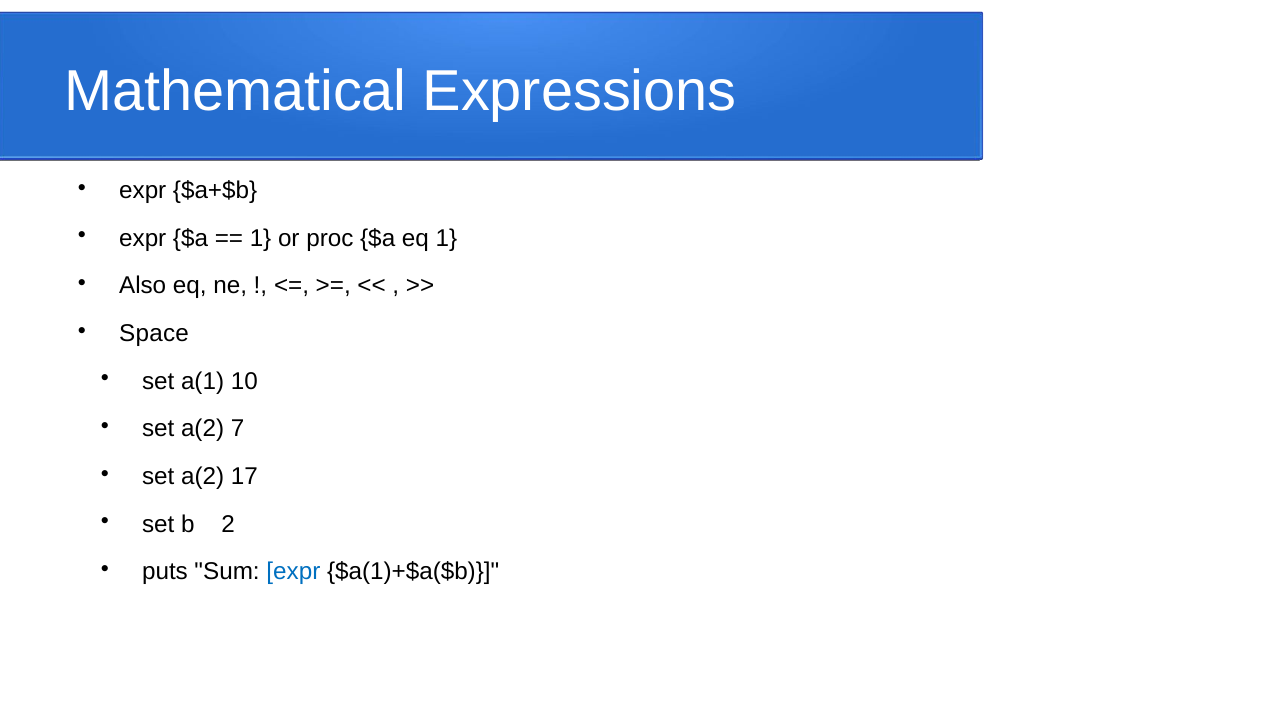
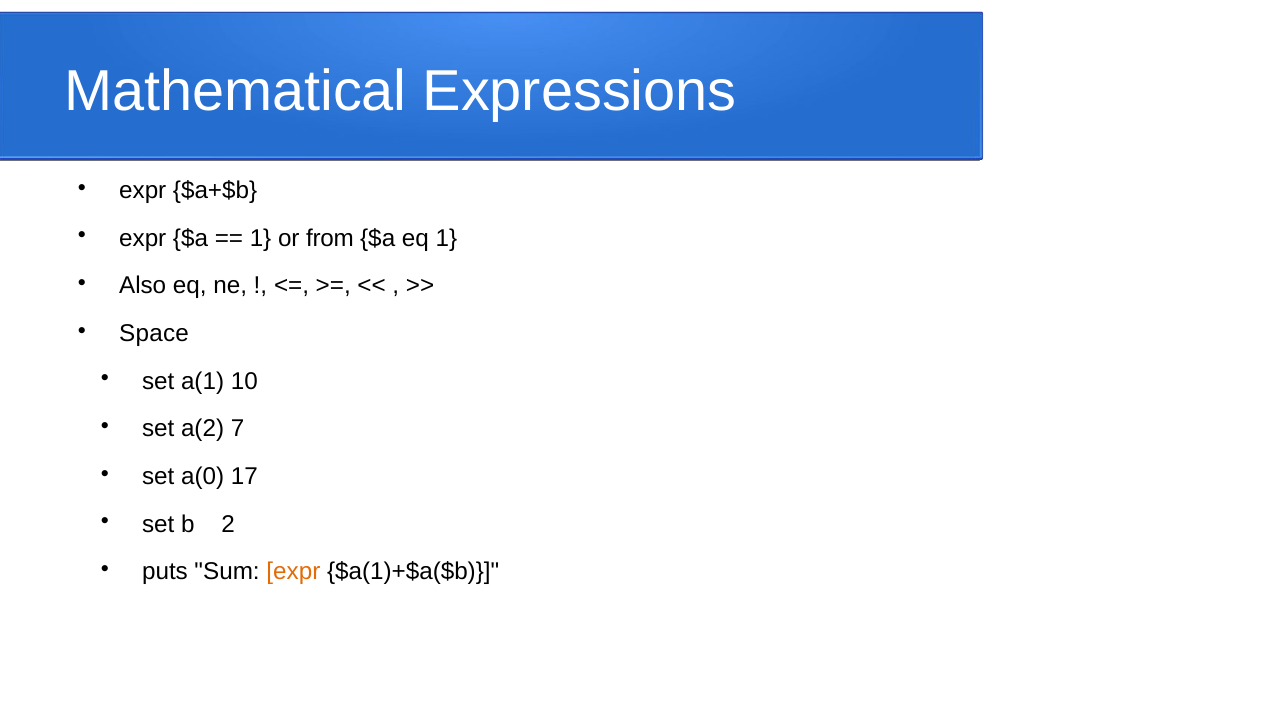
proc: proc -> from
a(2 at (203, 477): a(2 -> a(0
expr at (293, 572) colour: blue -> orange
